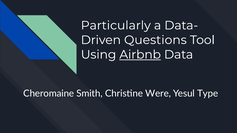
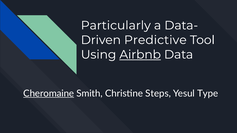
Questions: Questions -> Predictive
Cheromaine underline: none -> present
Were: Were -> Steps
